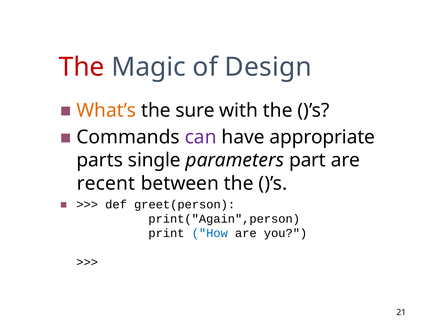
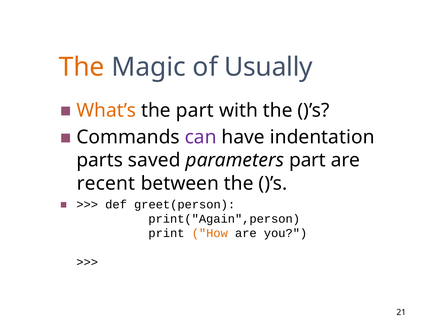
The at (82, 67) colour: red -> orange
Design: Design -> Usually
the sure: sure -> part
appropriate: appropriate -> indentation
single: single -> saved
How colour: blue -> orange
